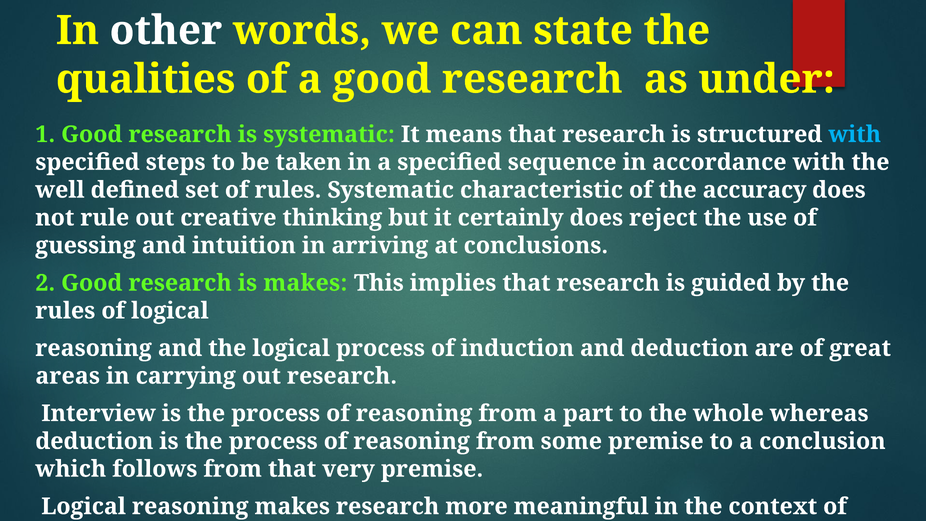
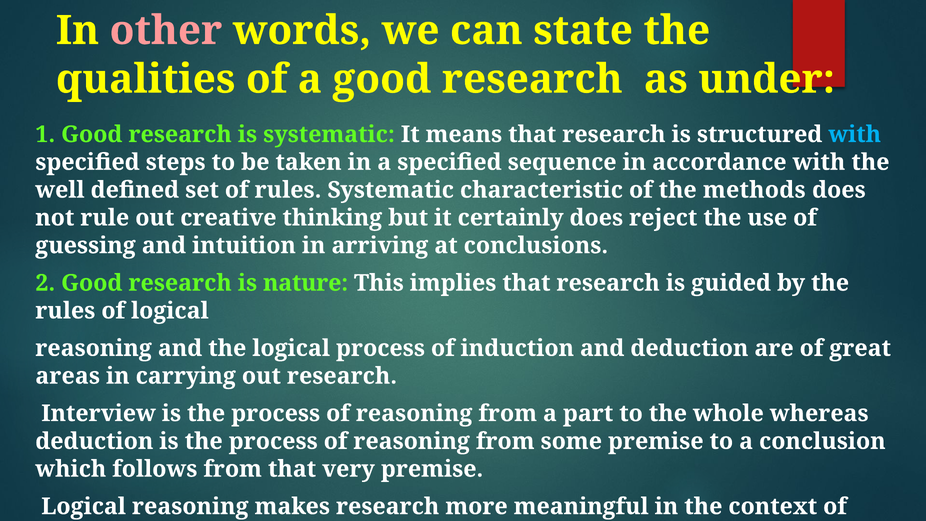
other colour: white -> pink
accuracy: accuracy -> methods
is makes: makes -> nature
